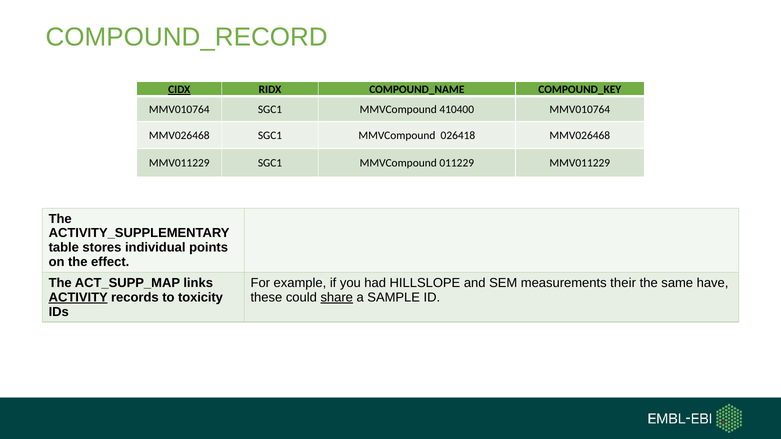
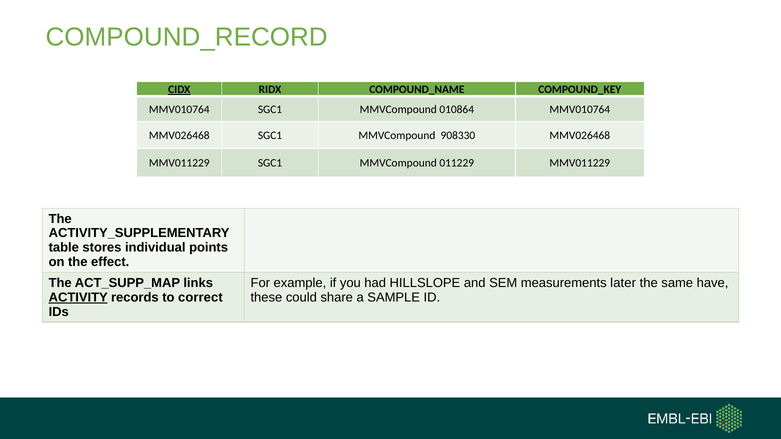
410400: 410400 -> 010864
026418: 026418 -> 908330
their: their -> later
toxicity: toxicity -> correct
share underline: present -> none
